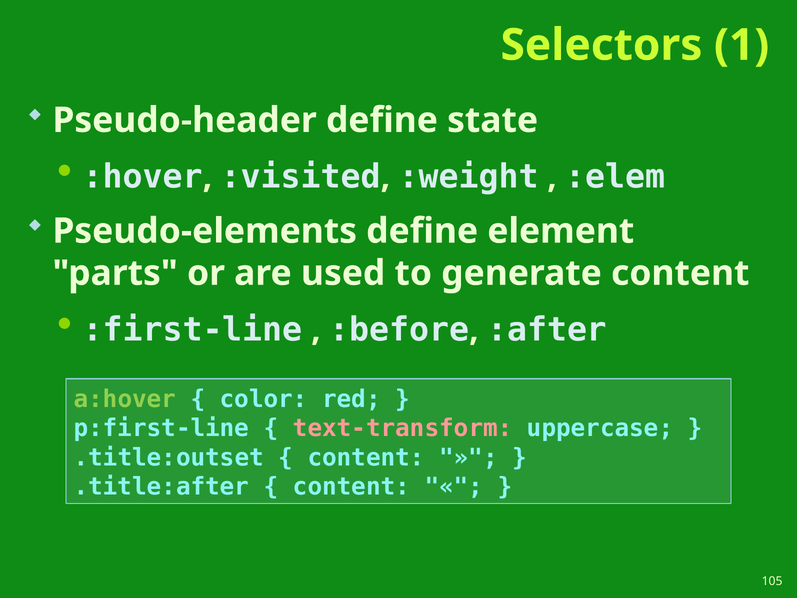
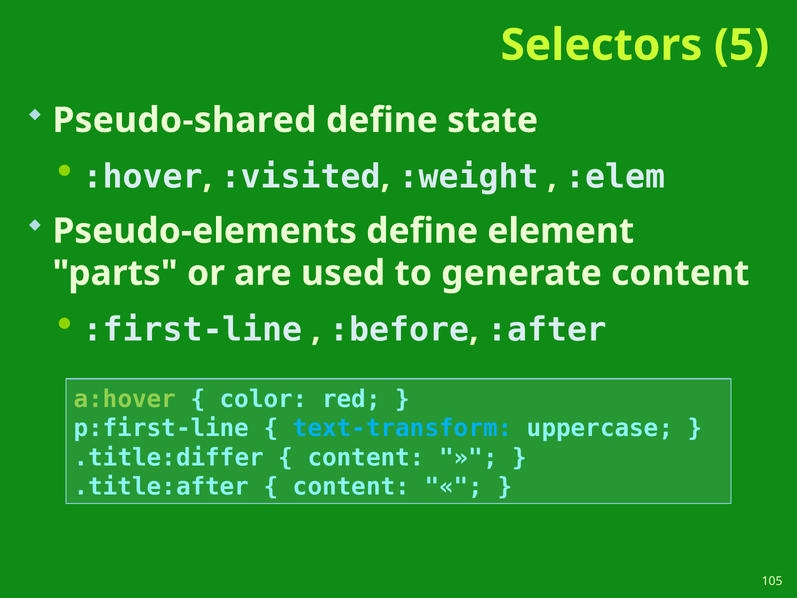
1: 1 -> 5
Pseudo-header: Pseudo-header -> Pseudo-shared
text-transform colour: pink -> light blue
.title:outset: .title:outset -> .title:differ
